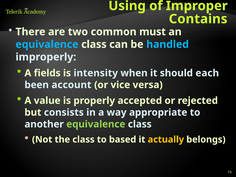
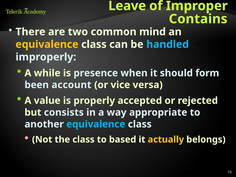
Using: Using -> Leave
must: must -> mind
equivalence at (47, 44) colour: light blue -> yellow
fields: fields -> while
intensity: intensity -> presence
each: each -> form
equivalence at (96, 124) colour: light green -> light blue
